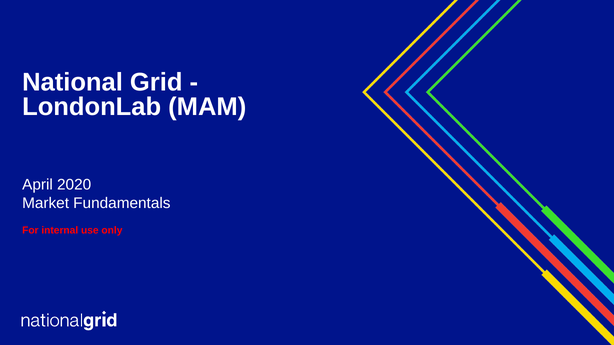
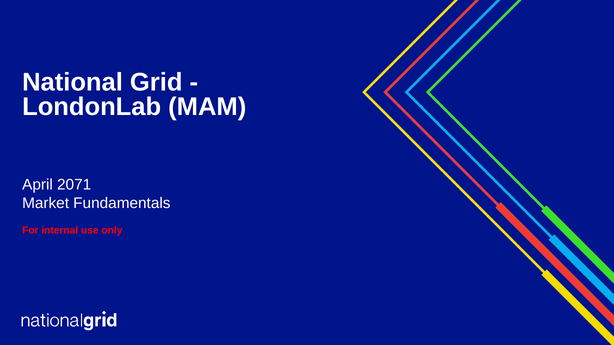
2020: 2020 -> 2071
